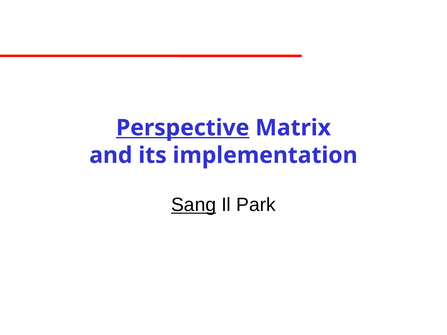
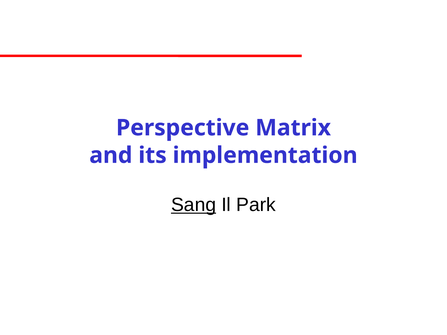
Perspective underline: present -> none
